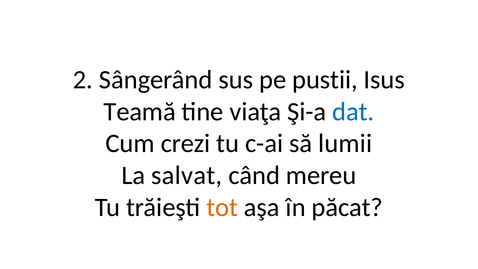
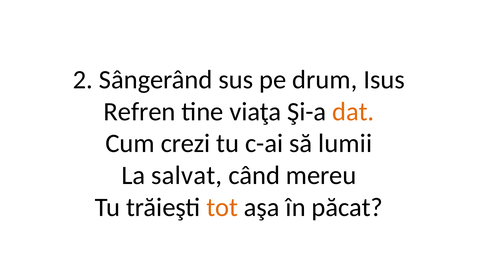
pustii: pustii -> drum
Teamă: Teamă -> Refren
dat colour: blue -> orange
